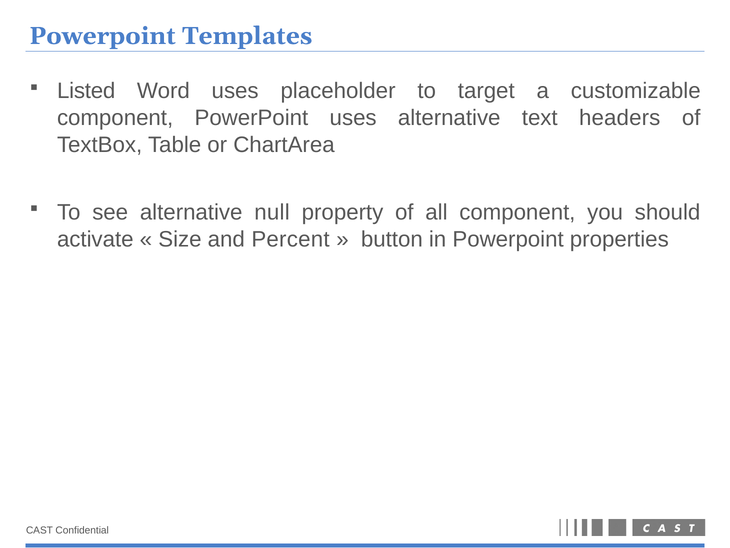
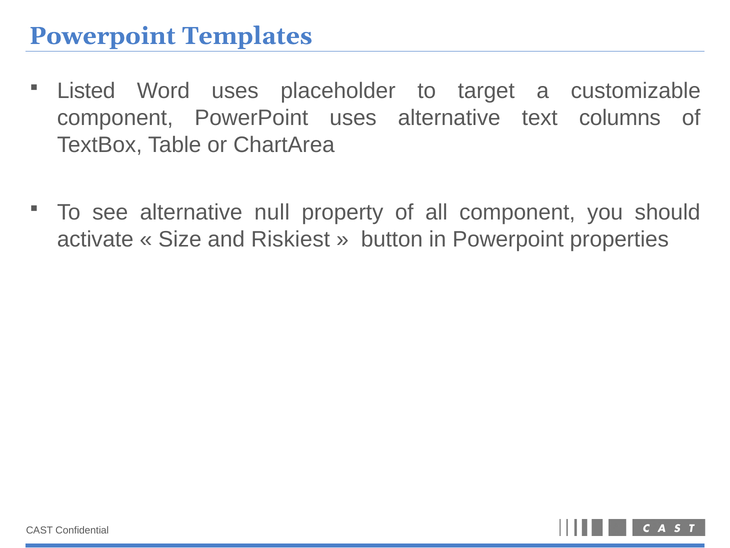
headers: headers -> columns
Percent: Percent -> Riskiest
